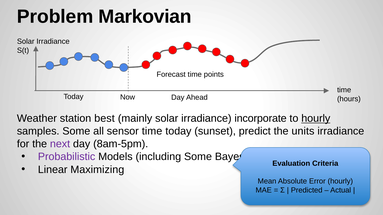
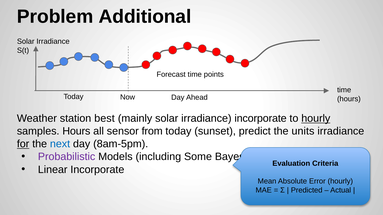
Markovian: Markovian -> Additional
samples Some: Some -> Hours
sensor time: time -> from
for underline: none -> present
next colour: purple -> blue
Linear Maximizing: Maximizing -> Incorporate
